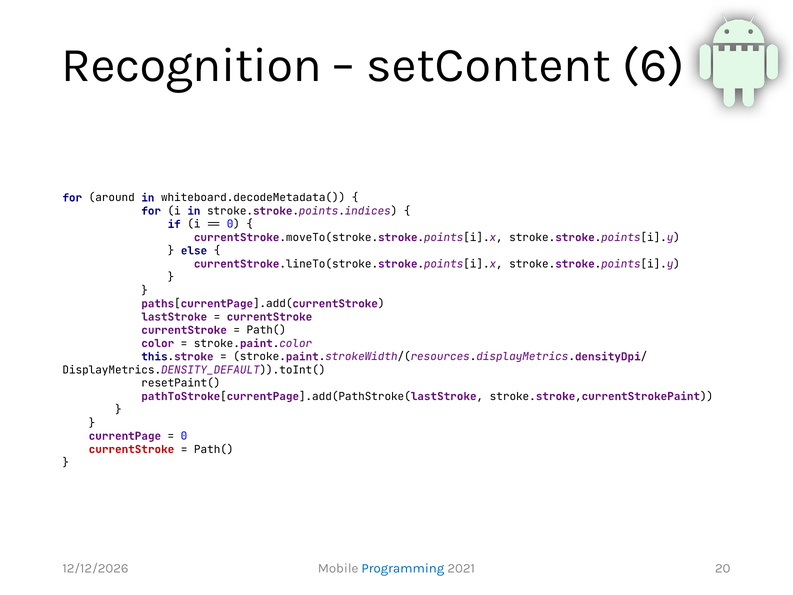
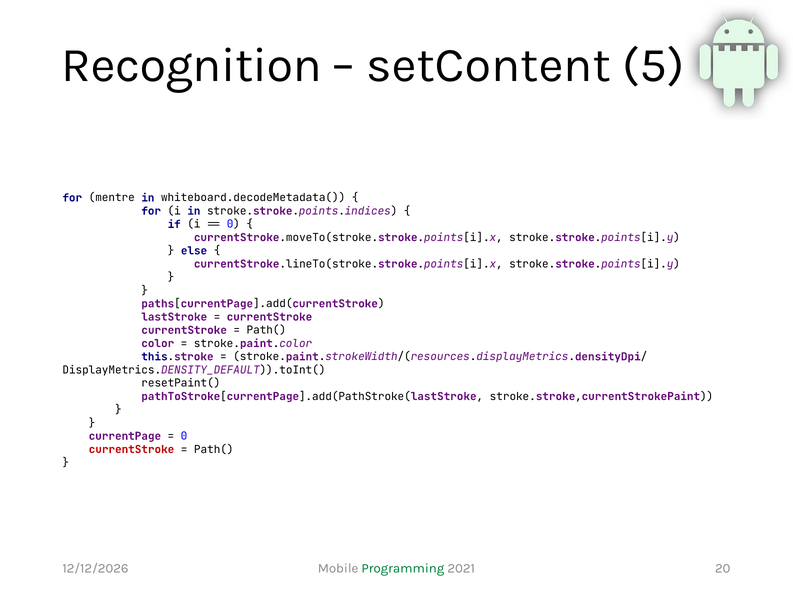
6: 6 -> 5
around: around -> mentre
Programming colour: blue -> green
